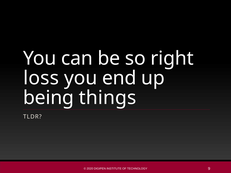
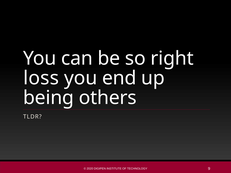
things: things -> others
